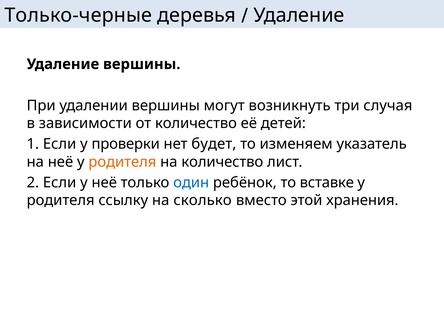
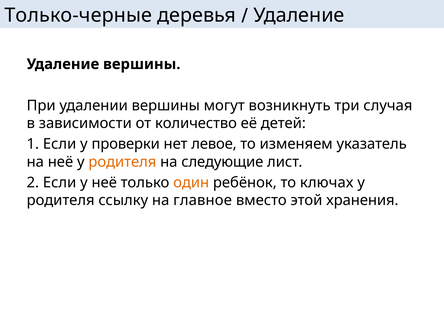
будет: будет -> левое
на количество: количество -> следующие
один colour: blue -> orange
вставке: вставке -> ключах
сколько: сколько -> главное
